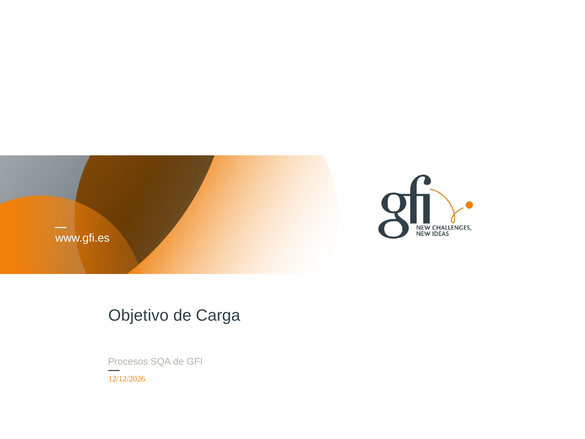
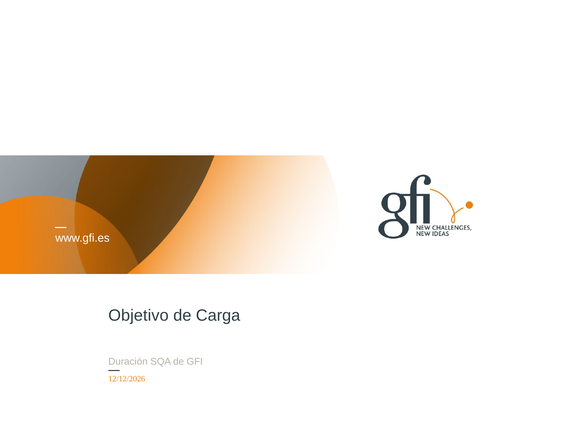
Procesos: Procesos -> Duración
